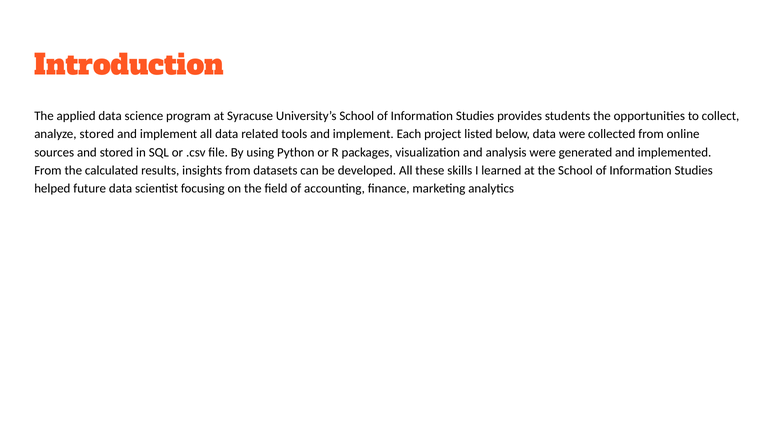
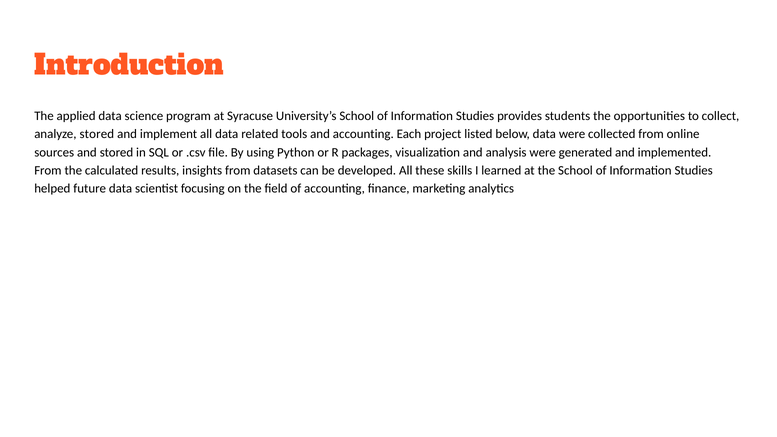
tools and implement: implement -> accounting
